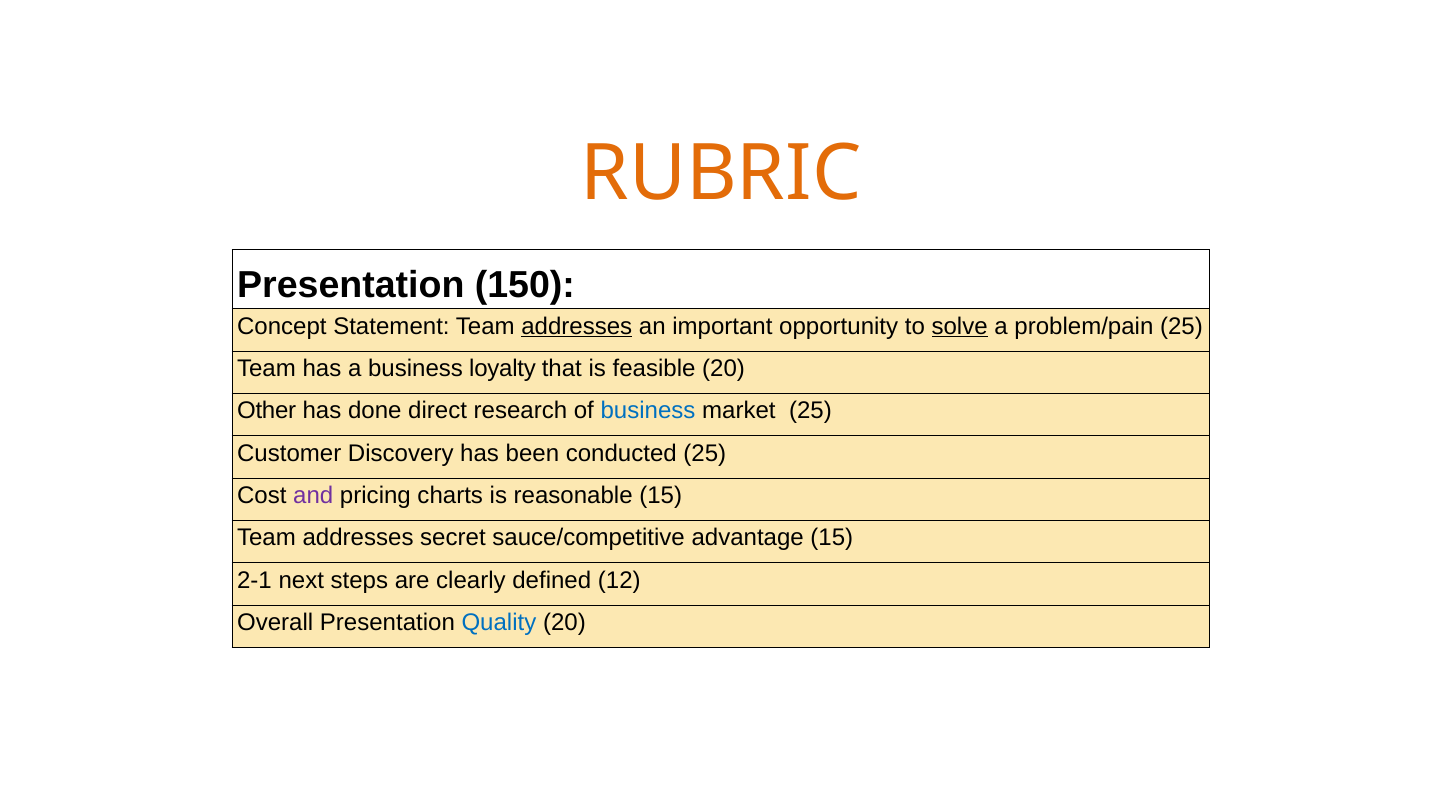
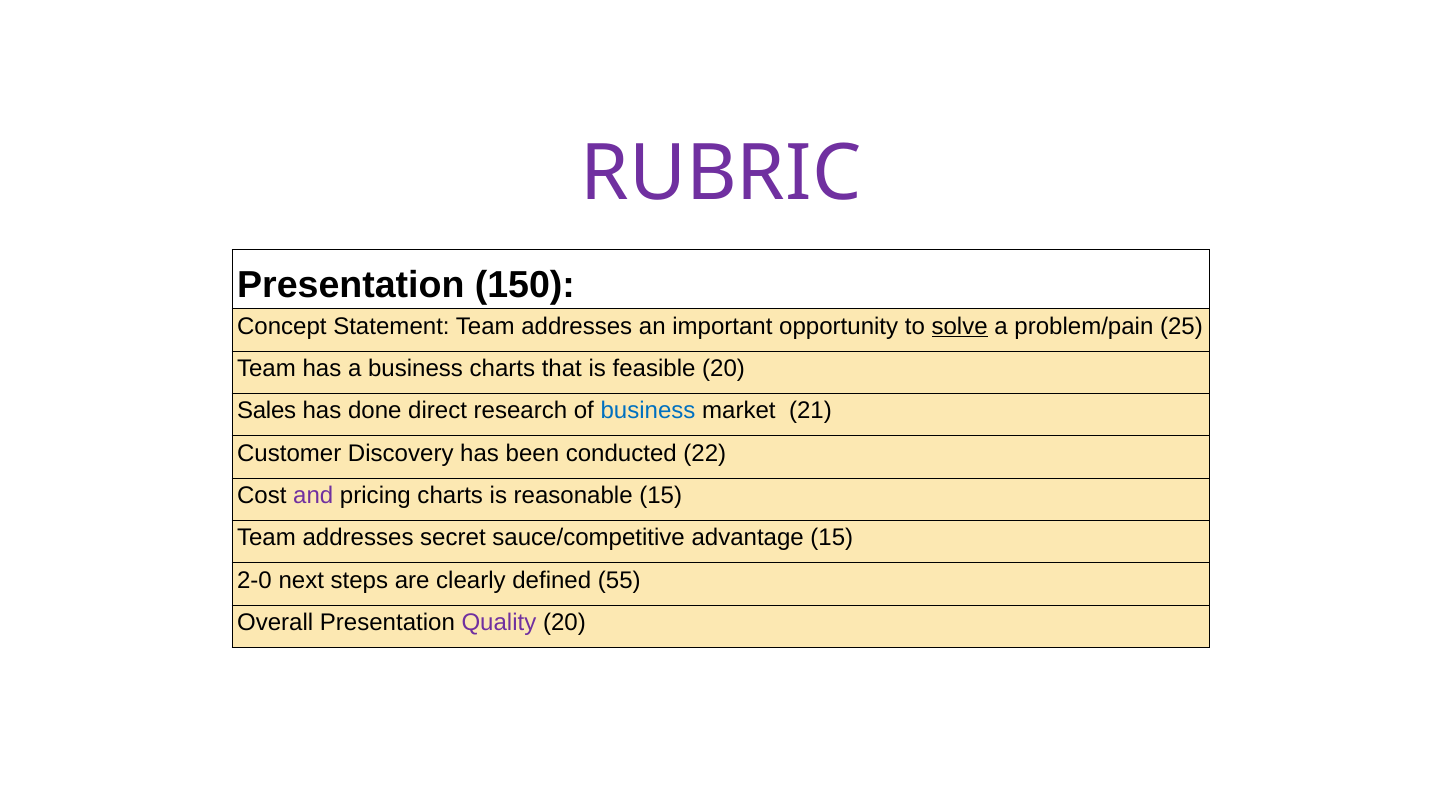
RUBRIC colour: orange -> purple
addresses at (577, 326) underline: present -> none
business loyalty: loyalty -> charts
Other: Other -> Sales
market 25: 25 -> 21
conducted 25: 25 -> 22
2-1: 2-1 -> 2-0
12: 12 -> 55
Quality colour: blue -> purple
